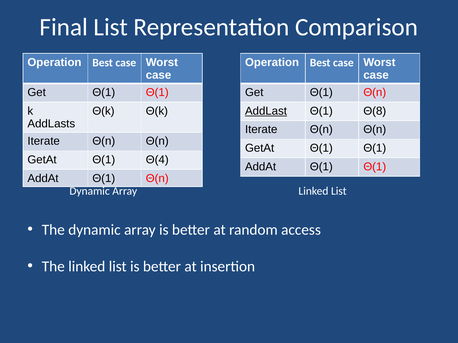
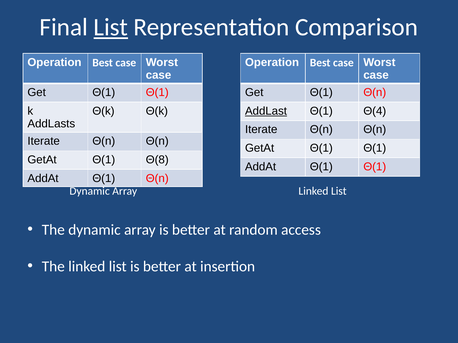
List at (111, 27) underline: none -> present
Θ(8: Θ(8 -> Θ(4
Θ(4: Θ(4 -> Θ(8
